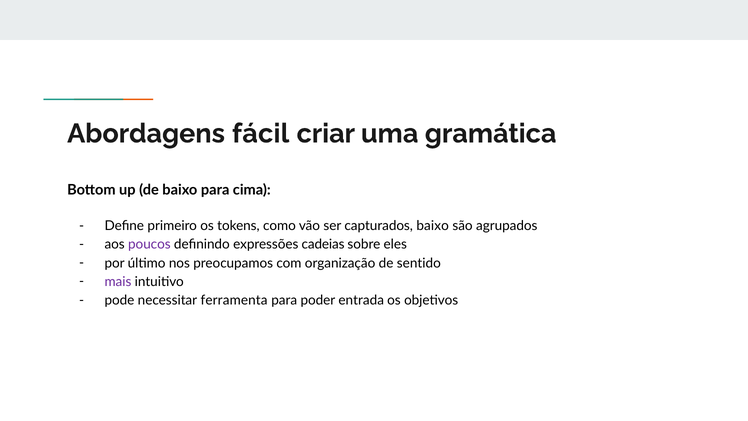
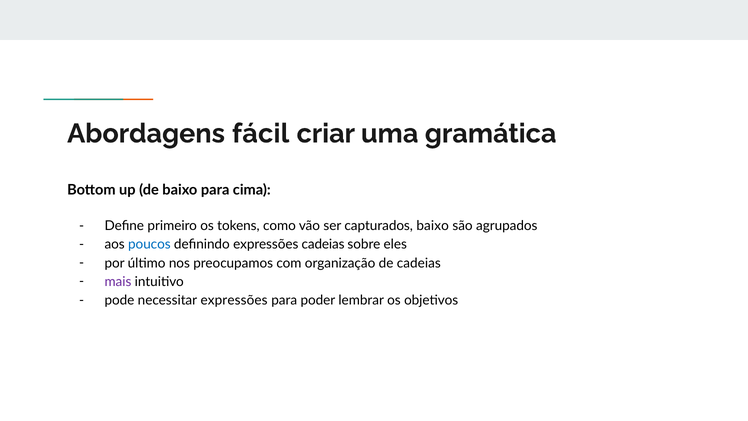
poucos colour: purple -> blue
de sentido: sentido -> cadeias
necessitar ferramenta: ferramenta -> expressões
entrada: entrada -> lembrar
